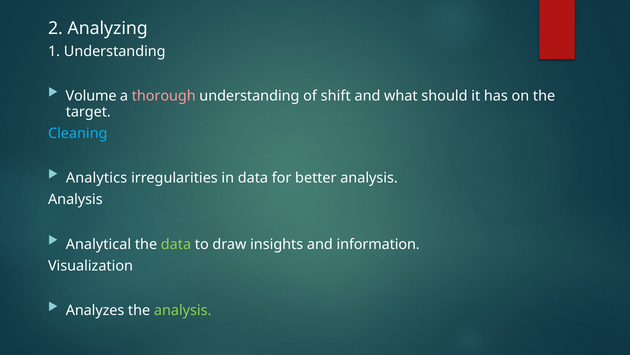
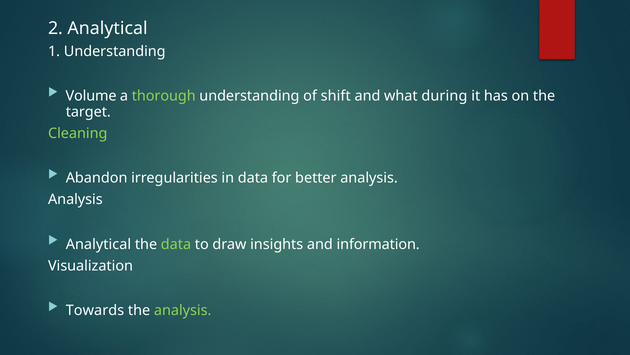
2 Analyzing: Analyzing -> Analytical
thorough colour: pink -> light green
should: should -> during
Cleaning colour: light blue -> light green
Analytics: Analytics -> Abandon
Analyzes: Analyzes -> Towards
